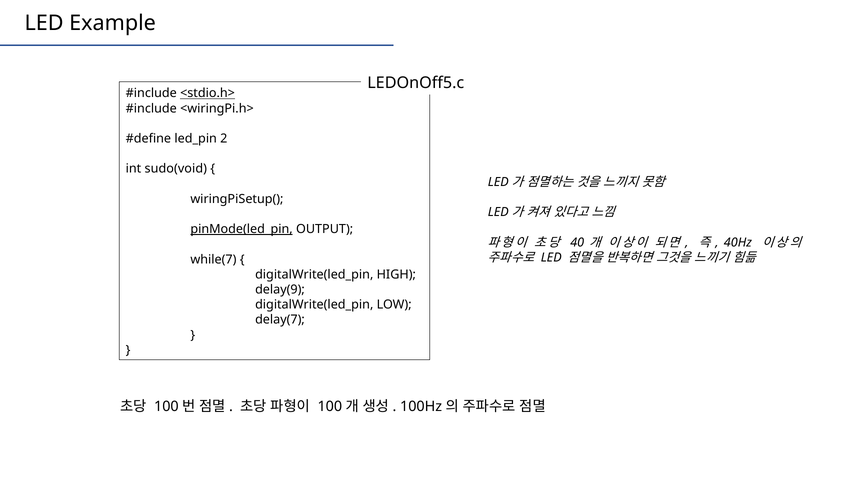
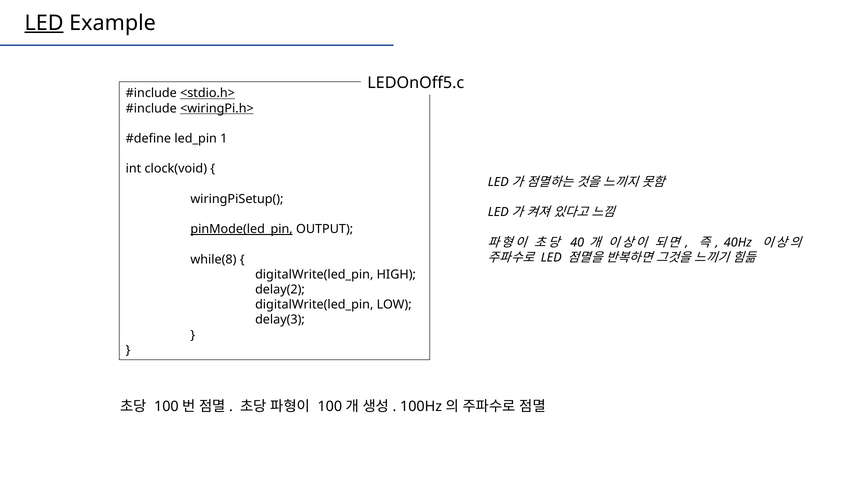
LED at (44, 23) underline: none -> present
<wiringPi.h> underline: none -> present
2: 2 -> 1
sudo(void: sudo(void -> clock(void
while(7: while(7 -> while(8
delay(9: delay(9 -> delay(2
delay(7: delay(7 -> delay(3
